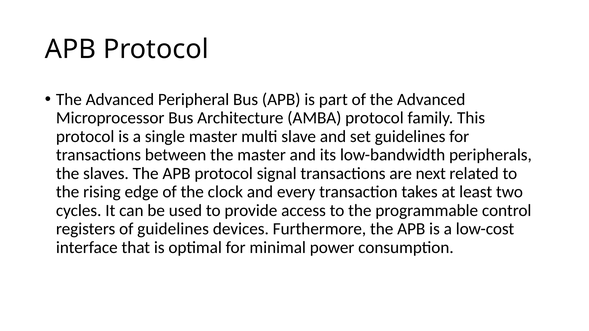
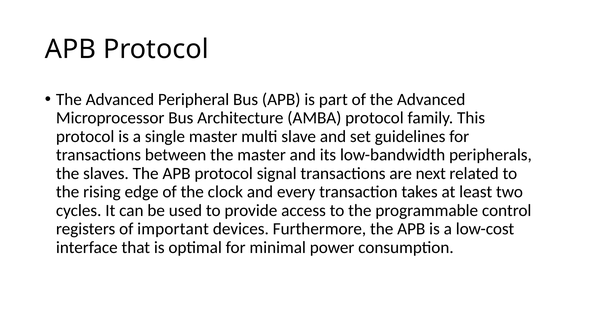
of guidelines: guidelines -> important
